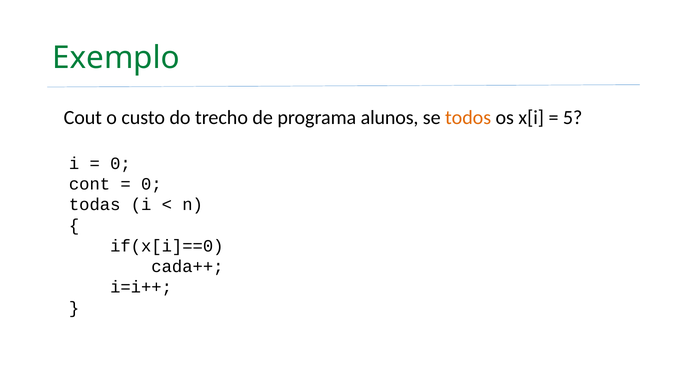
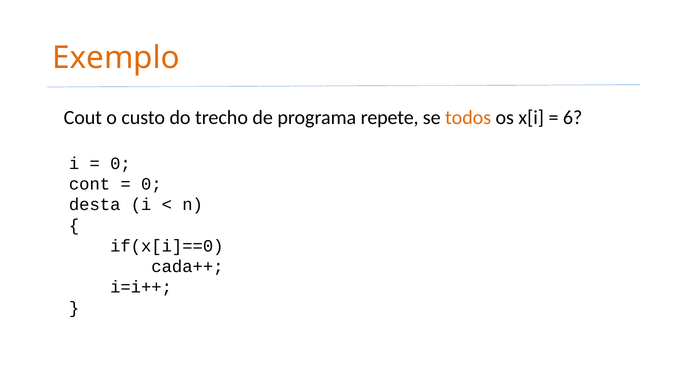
Exemplo colour: green -> orange
alunos: alunos -> repete
5: 5 -> 6
todas: todas -> desta
